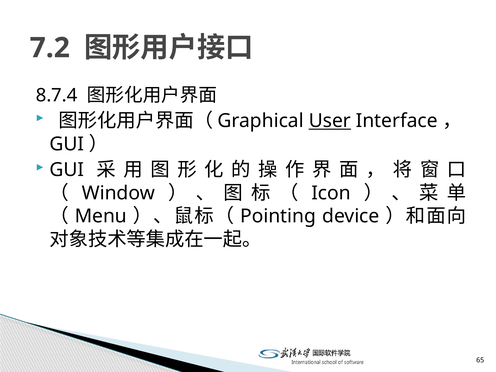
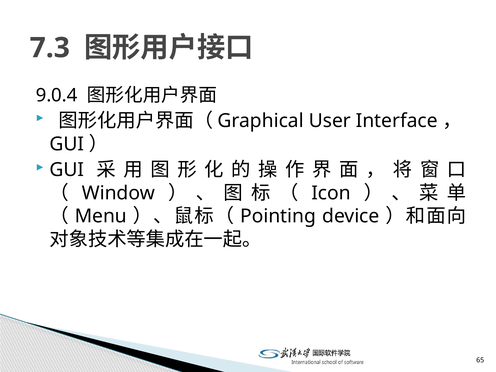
7.2: 7.2 -> 7.3
8.7.4: 8.7.4 -> 9.0.4
User underline: present -> none
